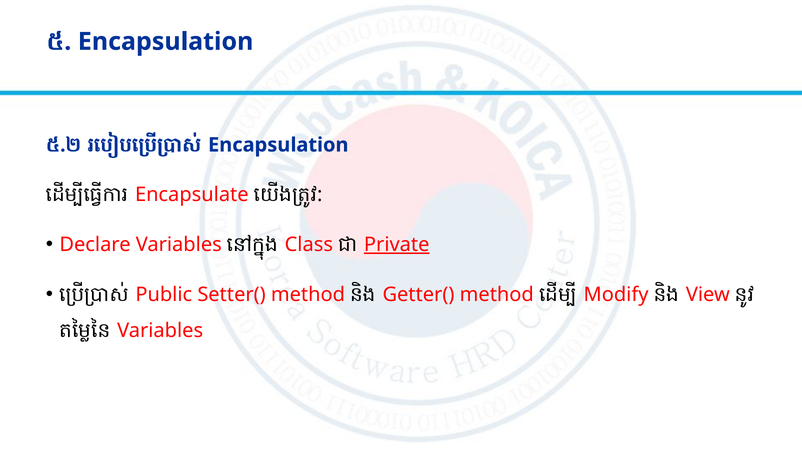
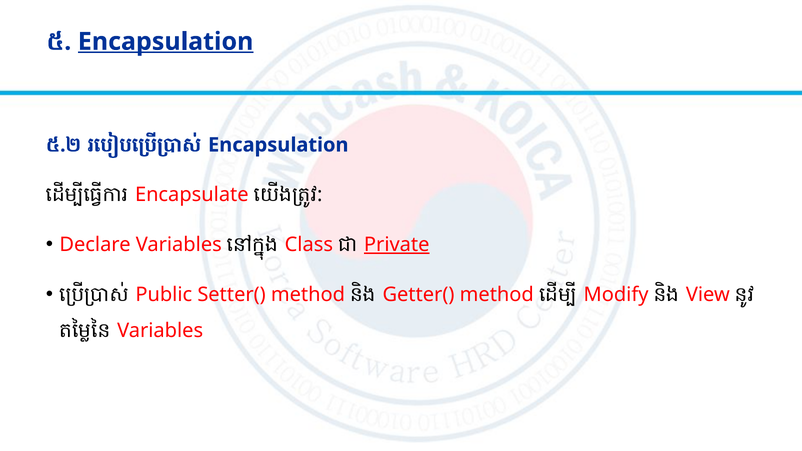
Encapsulation at (166, 42) underline: none -> present
